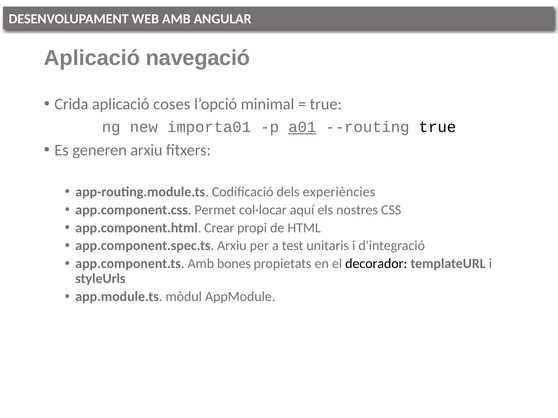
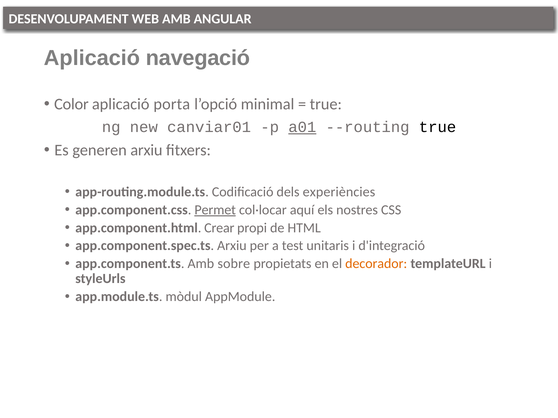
Crida: Crida -> Color
coses: coses -> porta
importa01: importa01 -> canviar01
Permet underline: none -> present
bones: bones -> sobre
decorador colour: black -> orange
